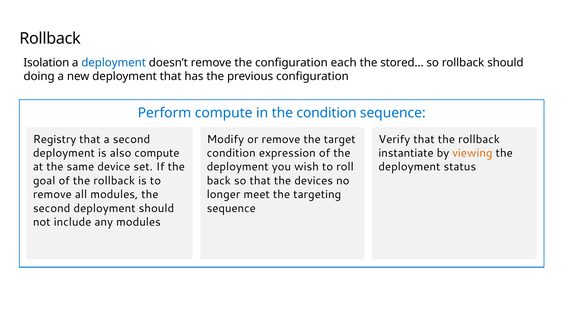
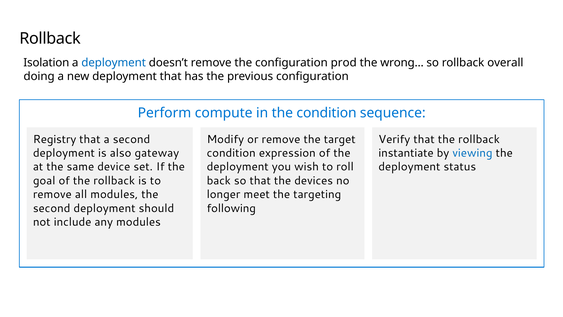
each: each -> prod
stored…: stored… -> wrong…
rollback should: should -> overall
also compute: compute -> gateway
viewing colour: orange -> blue
sequence at (231, 208): sequence -> following
